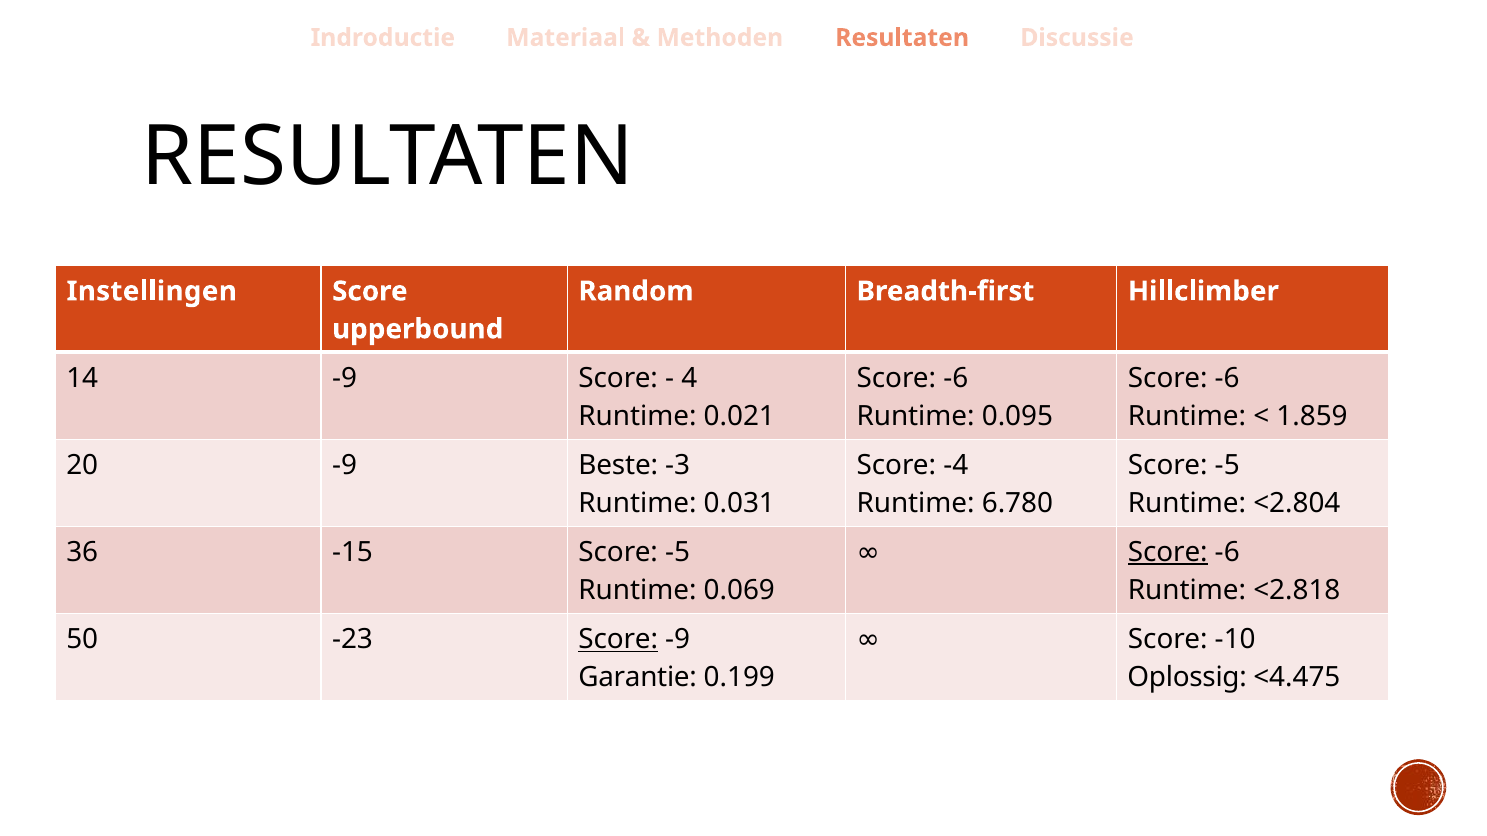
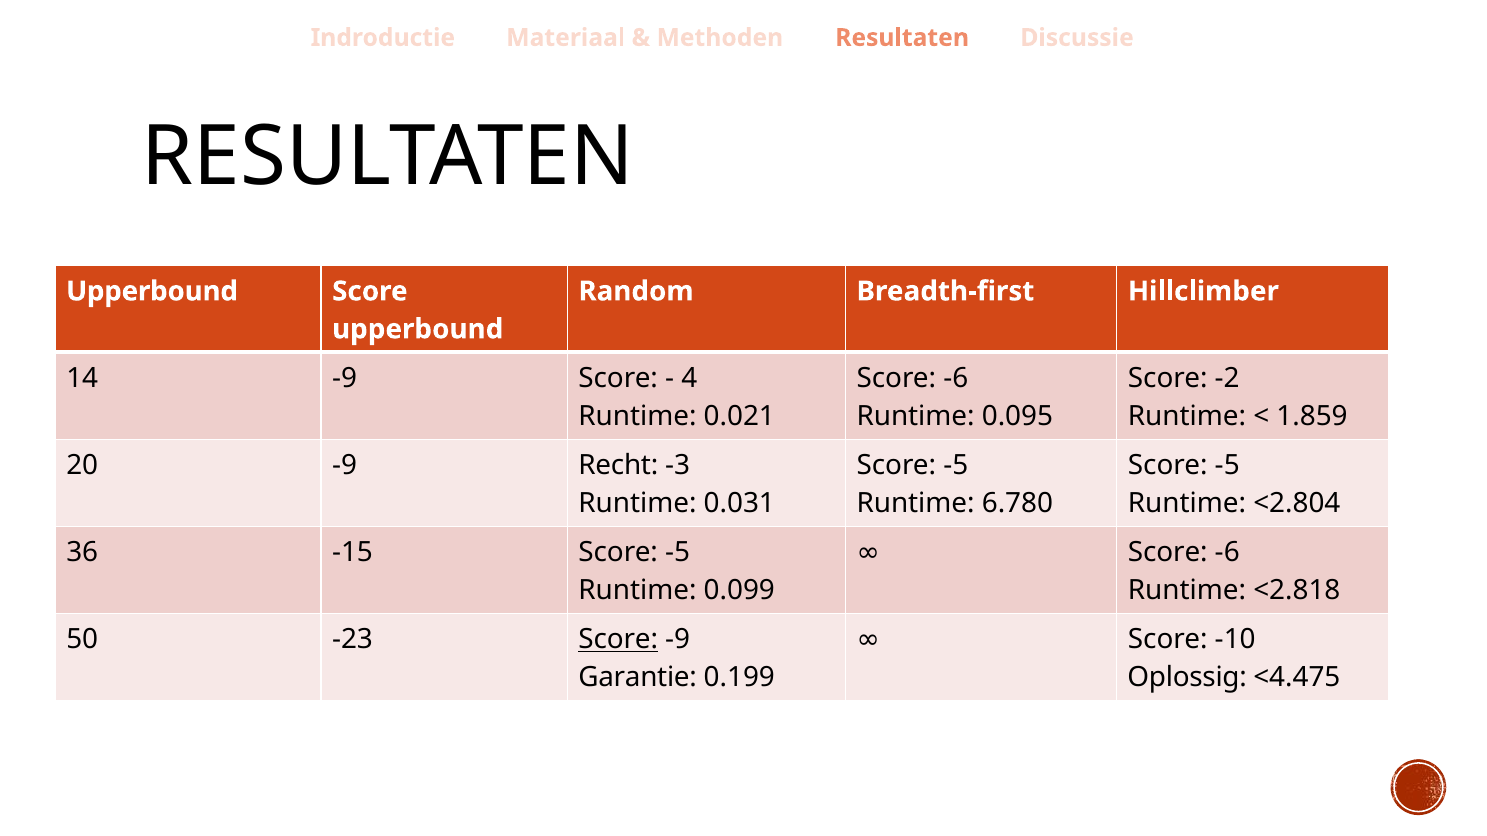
Instellingen at (152, 291): Instellingen -> Upperbound
-6 at (1227, 378): -6 -> -2
Beste: Beste -> Recht
-4 at (956, 466): -4 -> -5
Score at (1168, 553) underline: present -> none
0.069: 0.069 -> 0.099
